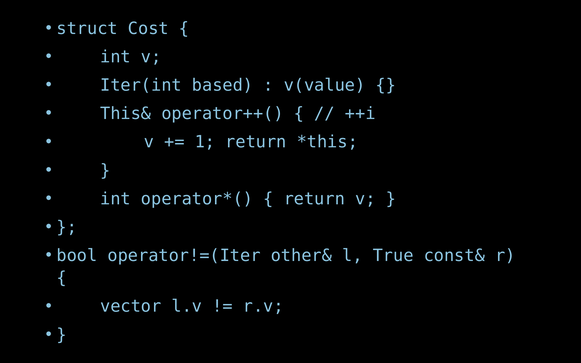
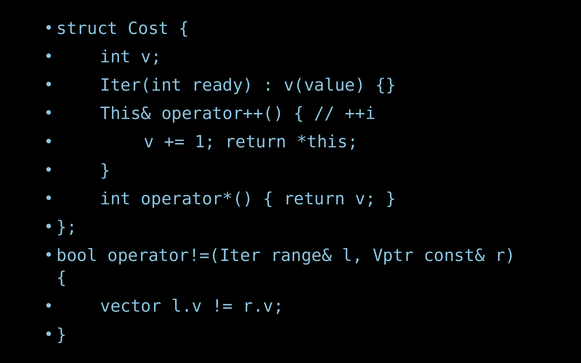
based: based -> ready
other&: other& -> range&
True: True -> Vptr
